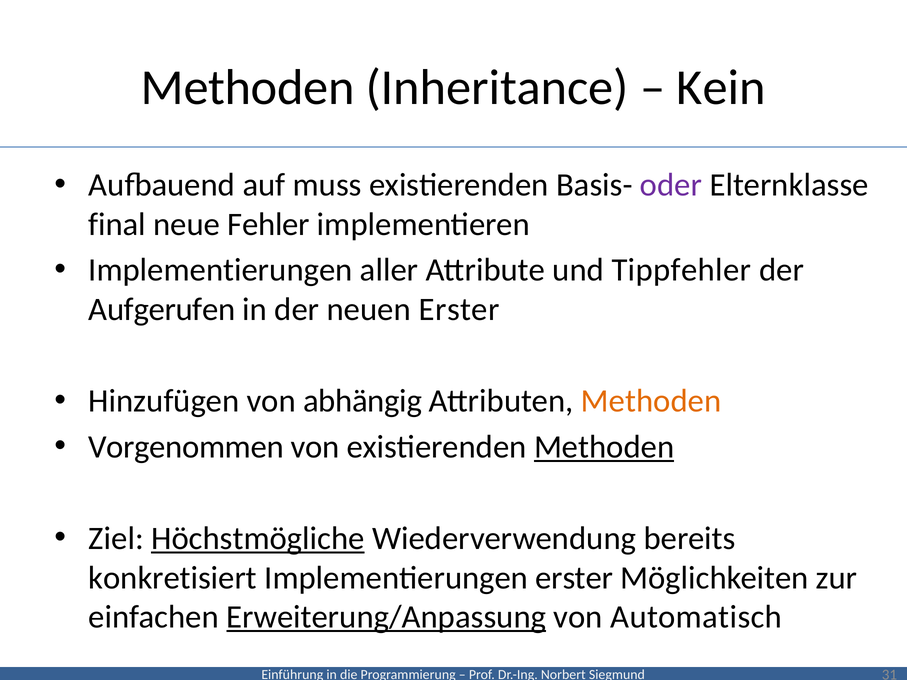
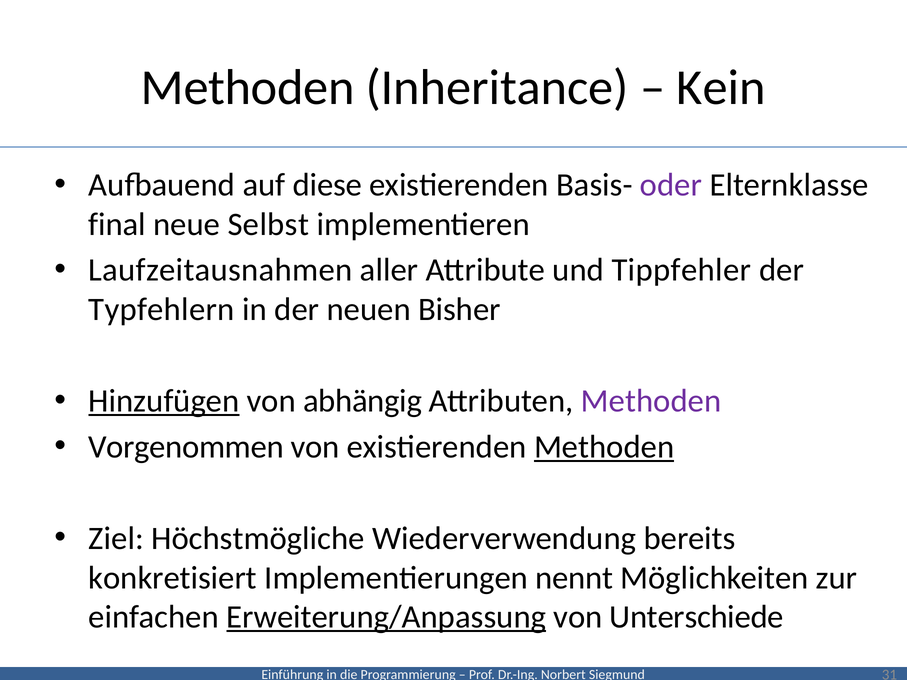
muss: muss -> diese
Fehler: Fehler -> Selbst
Implementierungen at (221, 270): Implementierungen -> Laufzeitausnahmen
Aufgerufen: Aufgerufen -> Typfehlern
neuen Erster: Erster -> Bisher
Hinzufügen underline: none -> present
Methoden at (651, 401) colour: orange -> purple
Höchstmögliche underline: present -> none
Implementierungen erster: erster -> nennt
Automatisch: Automatisch -> Unterschiede
